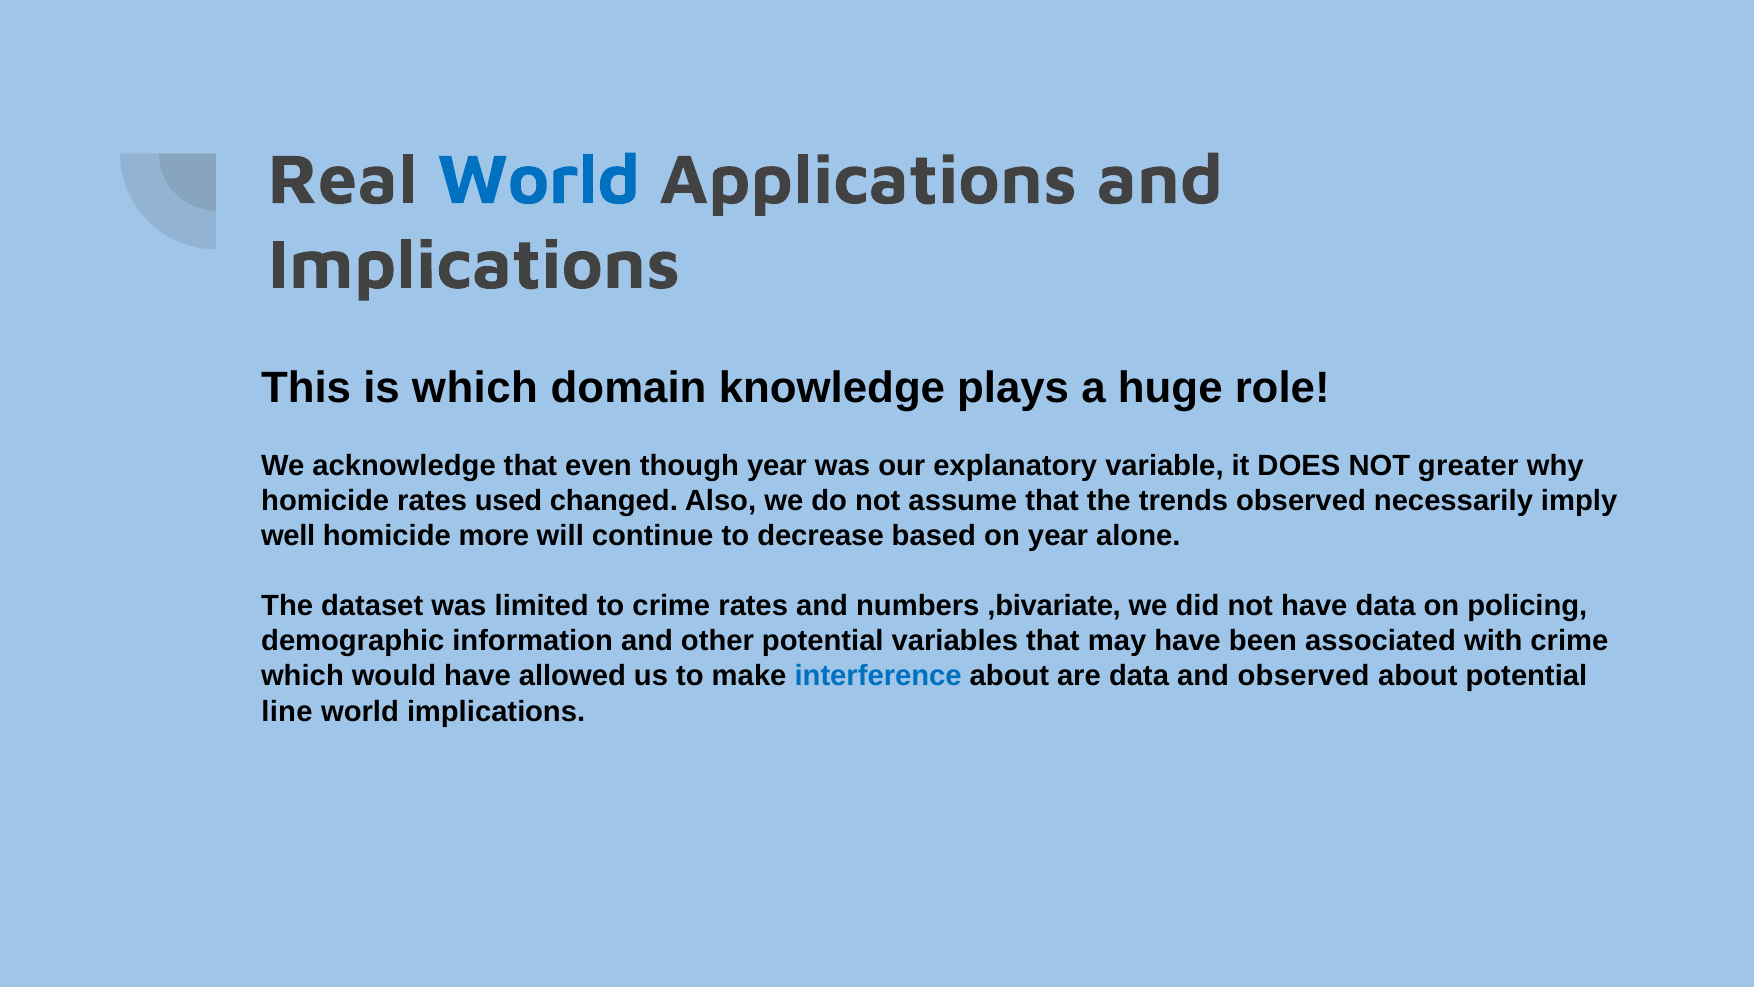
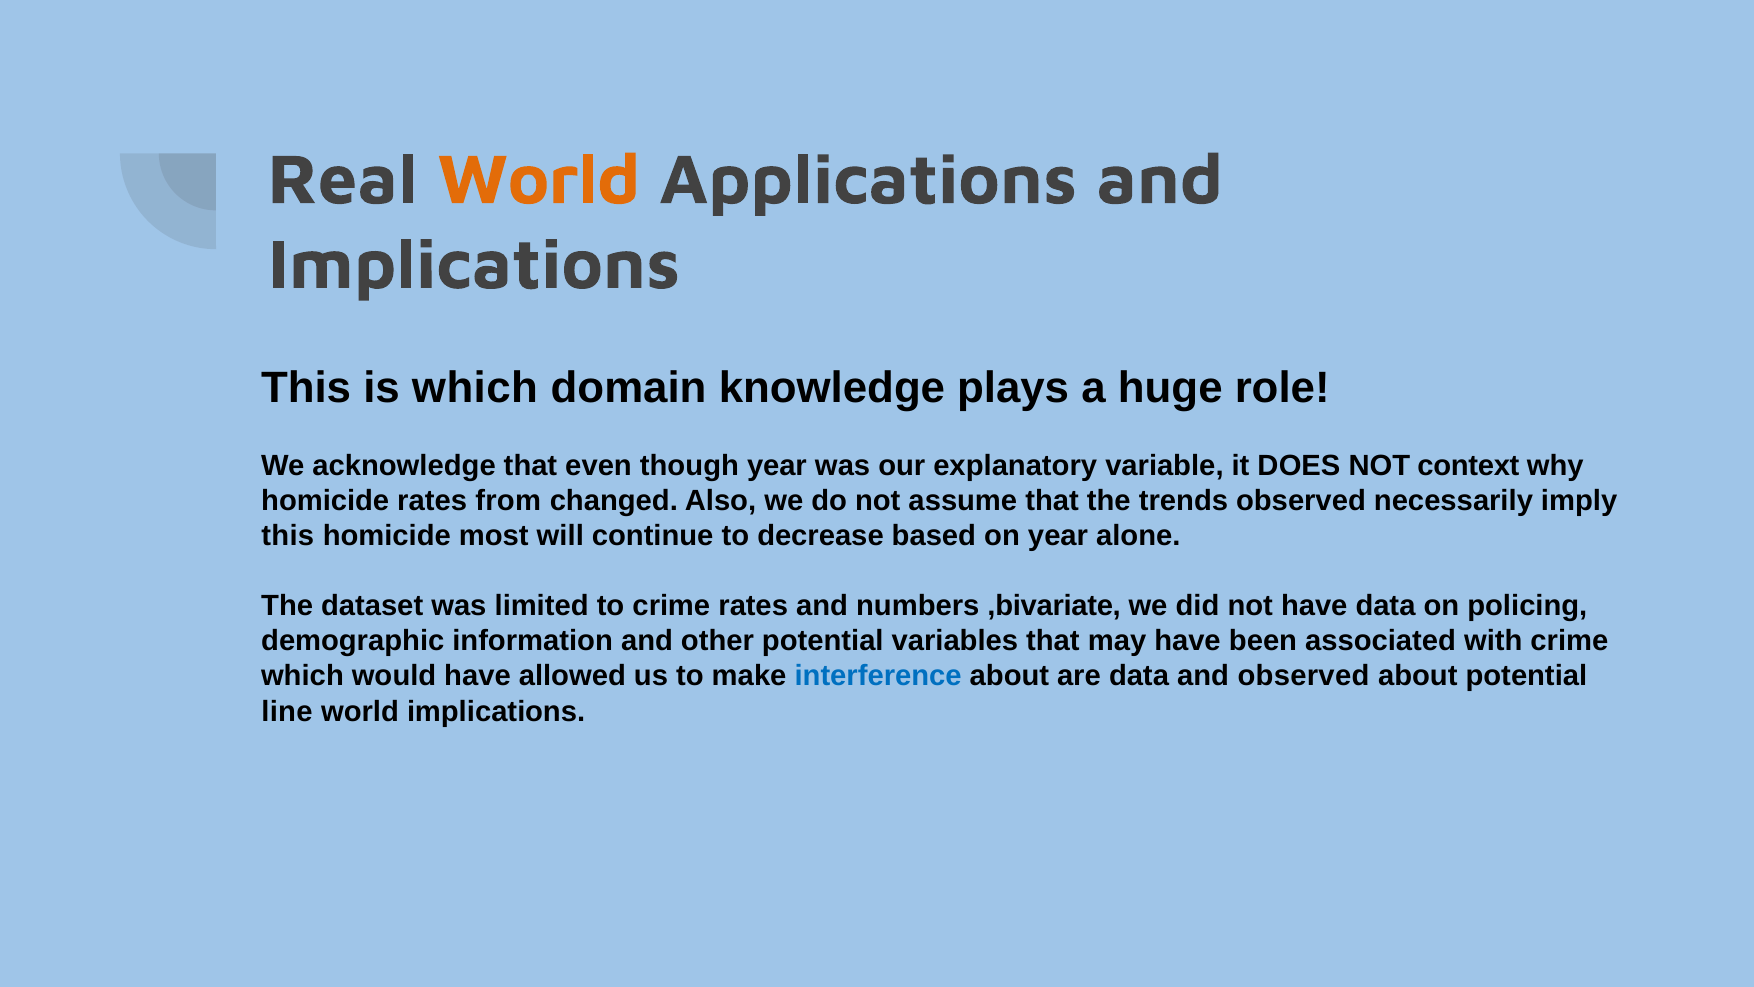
World at (539, 180) colour: blue -> orange
greater: greater -> context
used: used -> from
well at (288, 536): well -> this
more: more -> most
